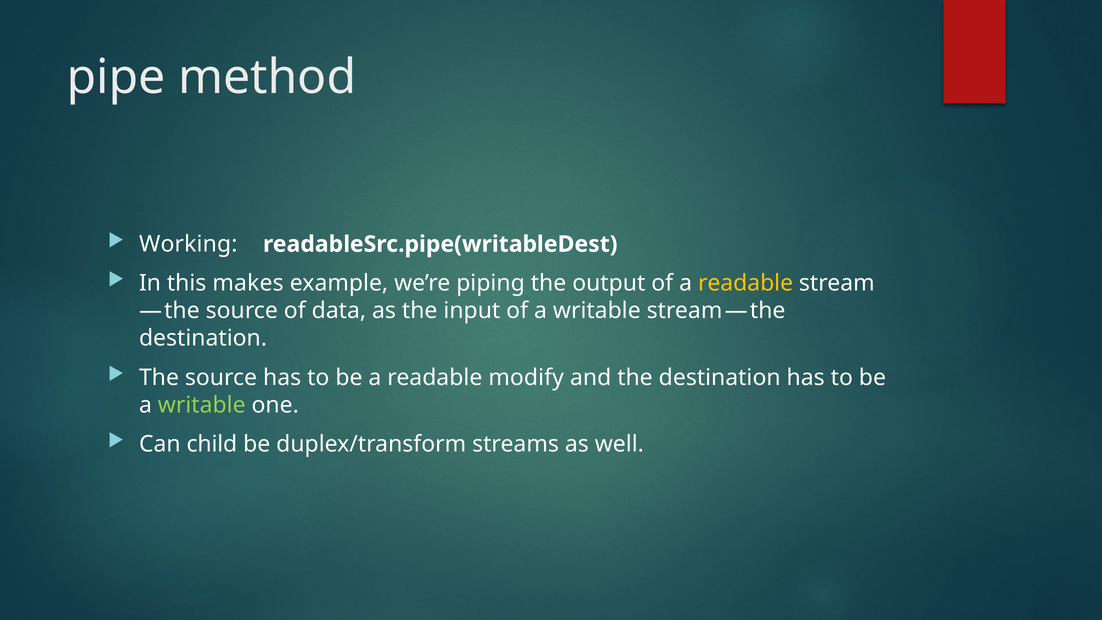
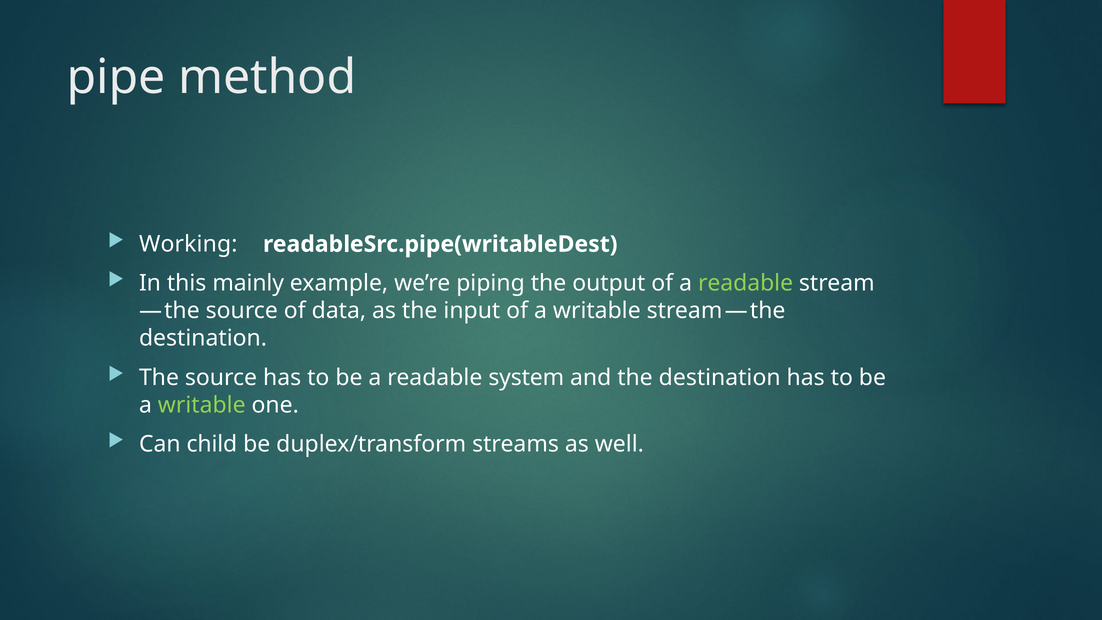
makes: makes -> mainly
readable at (746, 283) colour: yellow -> light green
modify: modify -> system
